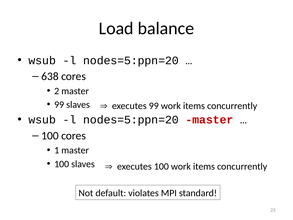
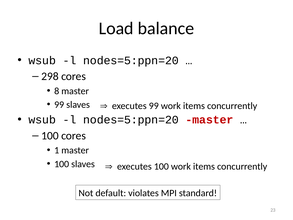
638: 638 -> 298
2: 2 -> 8
